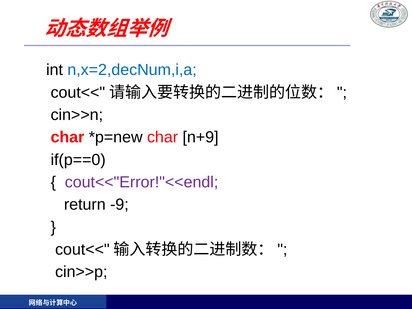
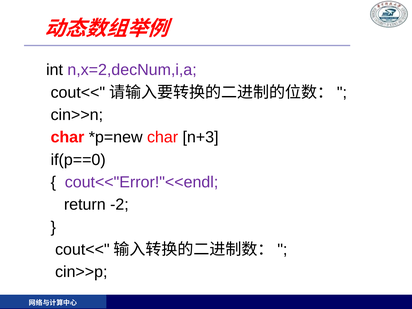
n,x=2,decNum,i,a colour: blue -> purple
n+9: n+9 -> n+3
-9: -9 -> -2
